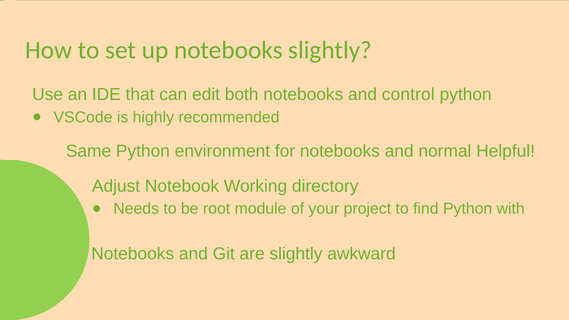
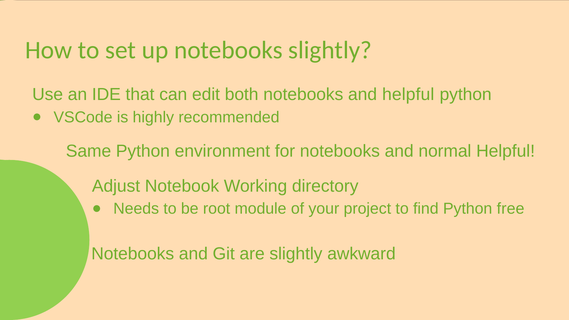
and control: control -> helpful
with: with -> free
